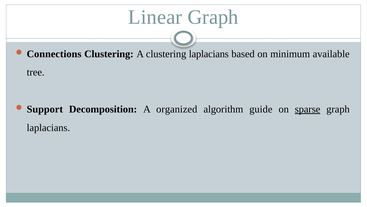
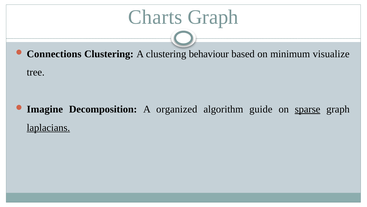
Linear: Linear -> Charts
clustering laplacians: laplacians -> behaviour
available: available -> visualize
Support: Support -> Imagine
laplacians at (48, 127) underline: none -> present
